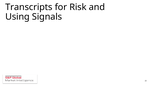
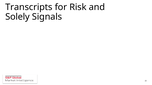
Using: Using -> Solely
